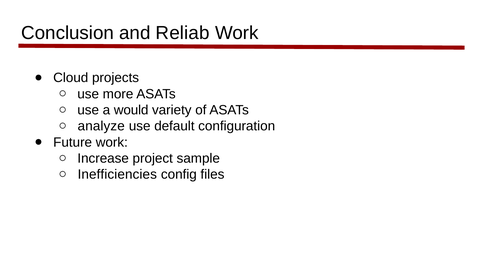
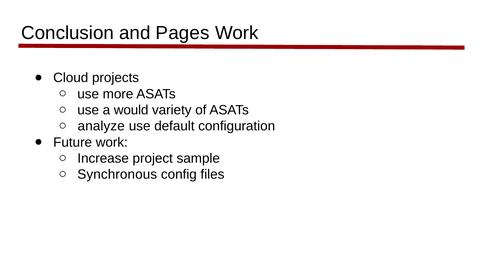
Reliab: Reliab -> Pages
Inefficiencies: Inefficiencies -> Synchronous
